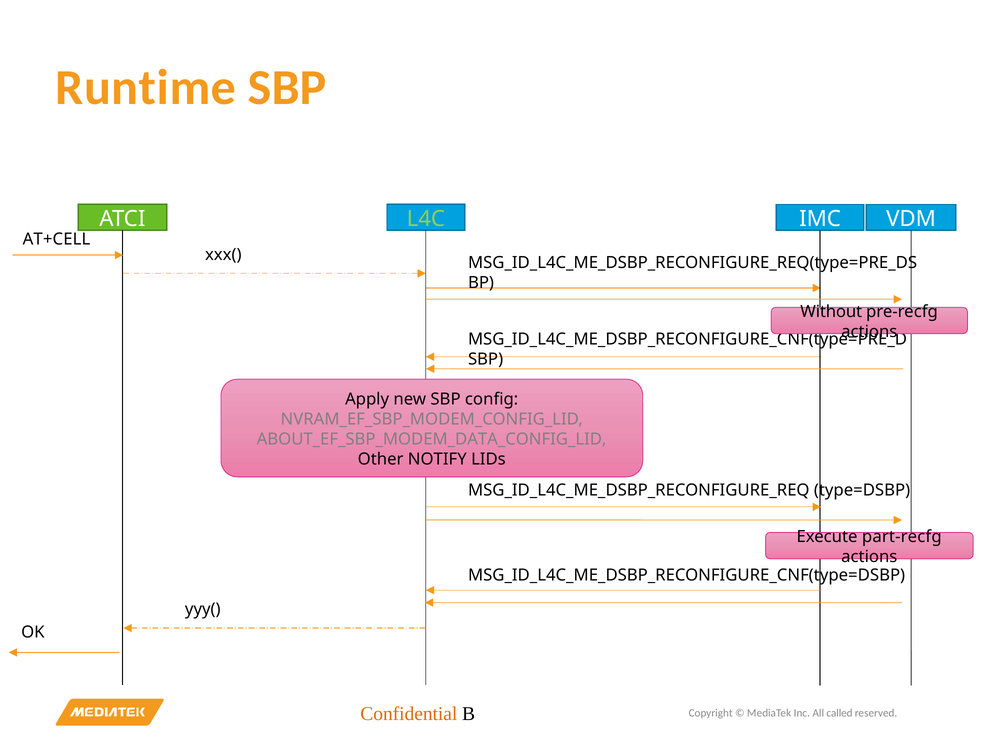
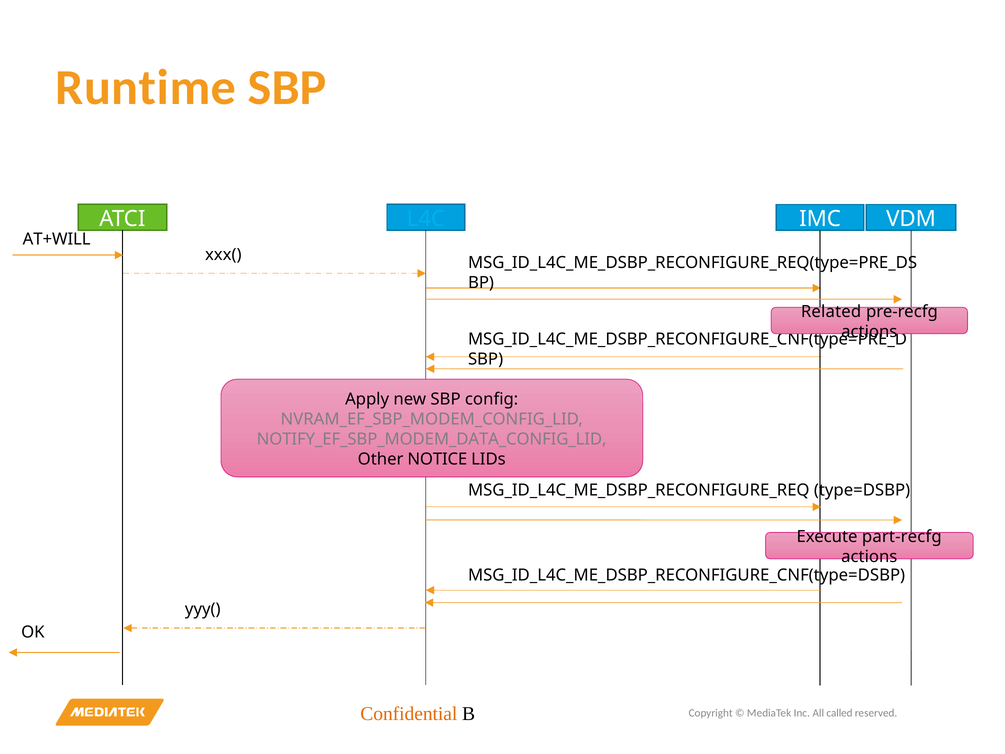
L4C colour: light green -> light blue
AT+CELL: AT+CELL -> AT+WILL
Without: Without -> Related
ABOUT_EF_SBP_MODEM_DATA_CONFIG_LID: ABOUT_EF_SBP_MODEM_DATA_CONFIG_LID -> NOTIFY_EF_SBP_MODEM_DATA_CONFIG_LID
NOTIFY: NOTIFY -> NOTICE
